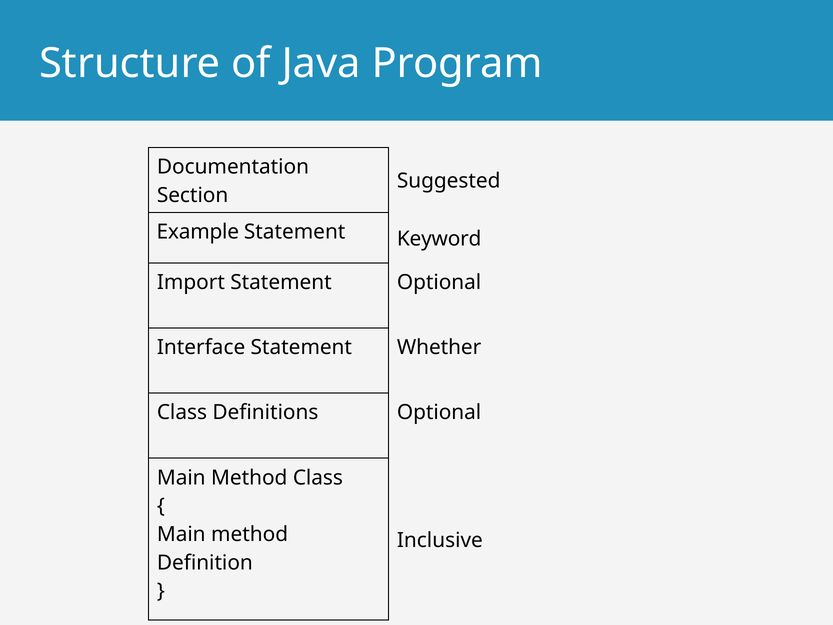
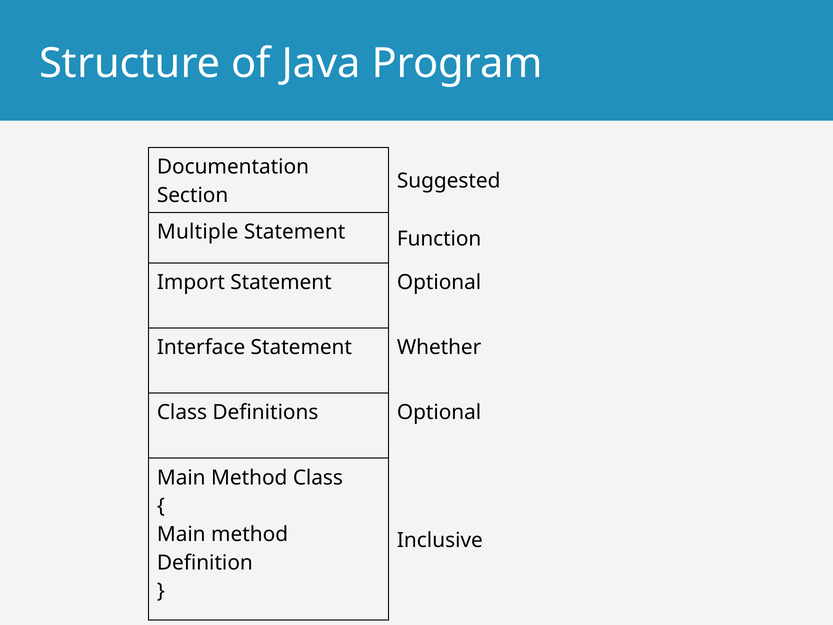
Example: Example -> Multiple
Keyword: Keyword -> Function
